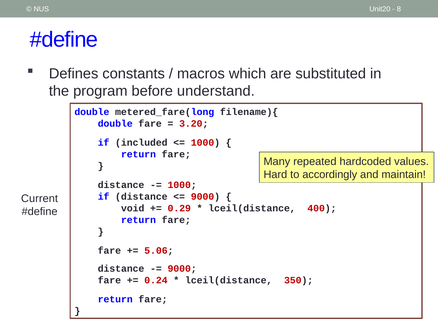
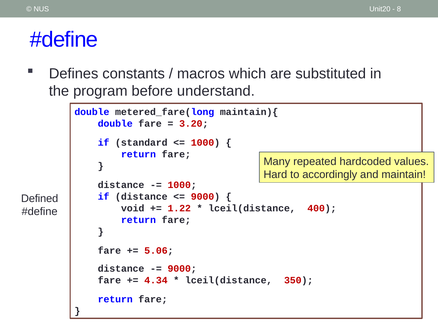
filename){: filename){ -> maintain){
included: included -> standard
Current: Current -> Defined
0.29: 0.29 -> 1.22
0.24: 0.24 -> 4.34
